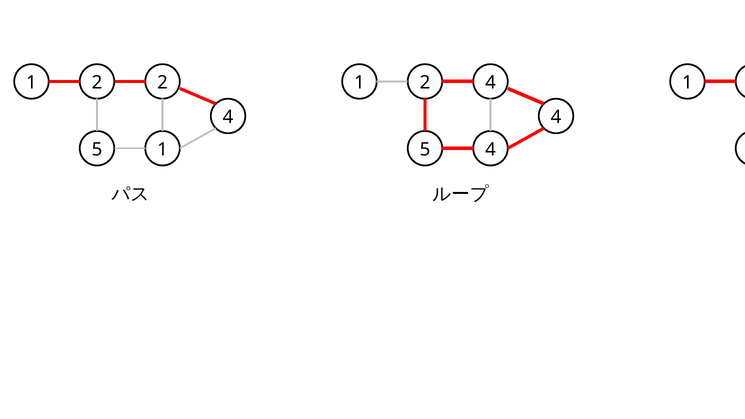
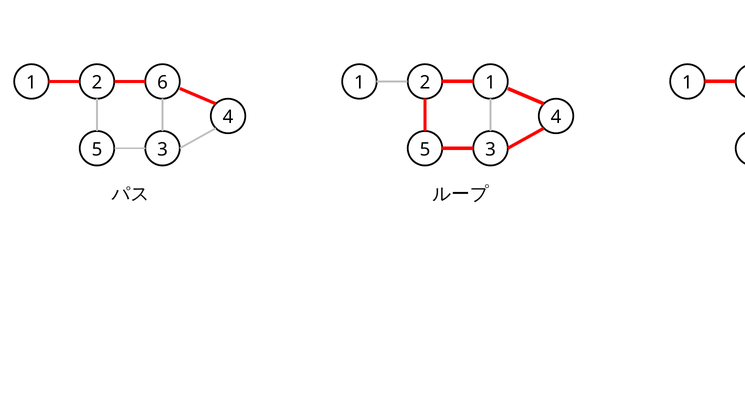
2 2: 2 -> 6
4 at (490, 83): 4 -> 1
1 at (163, 150): 1 -> 3
4 at (490, 150): 4 -> 3
